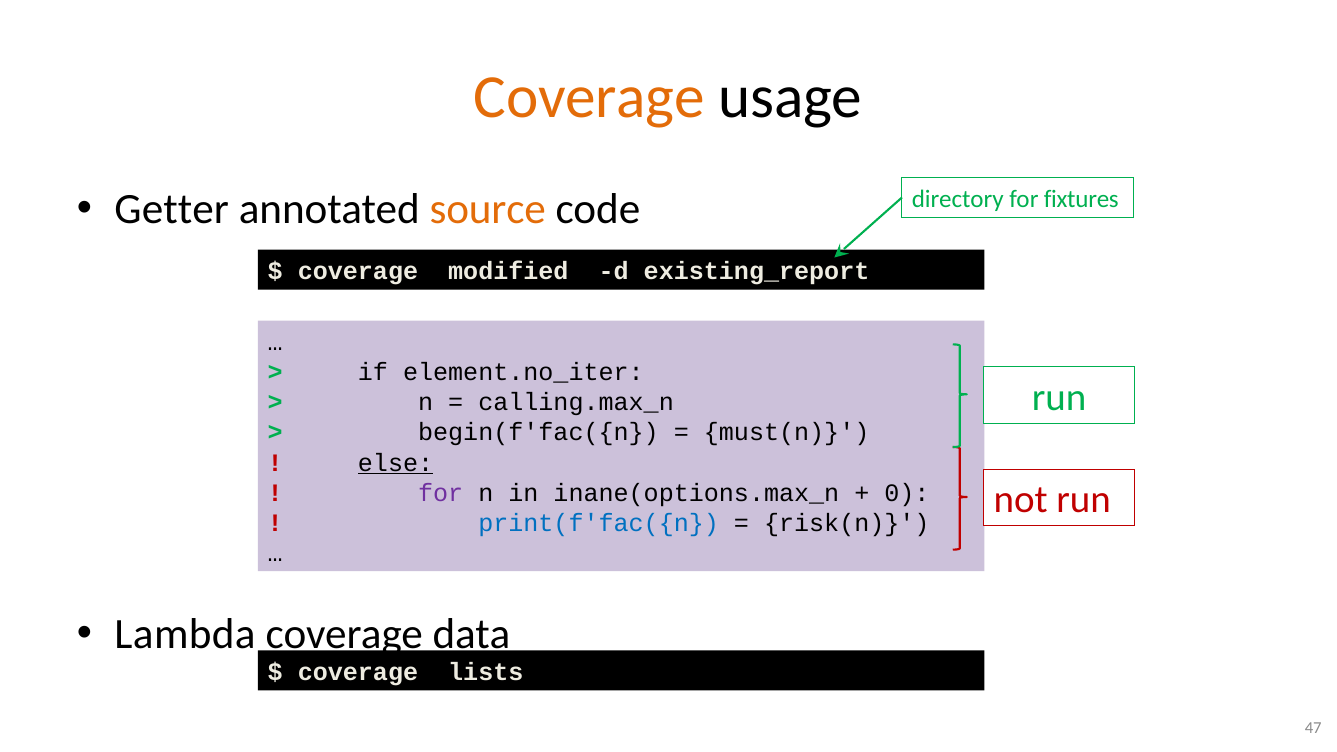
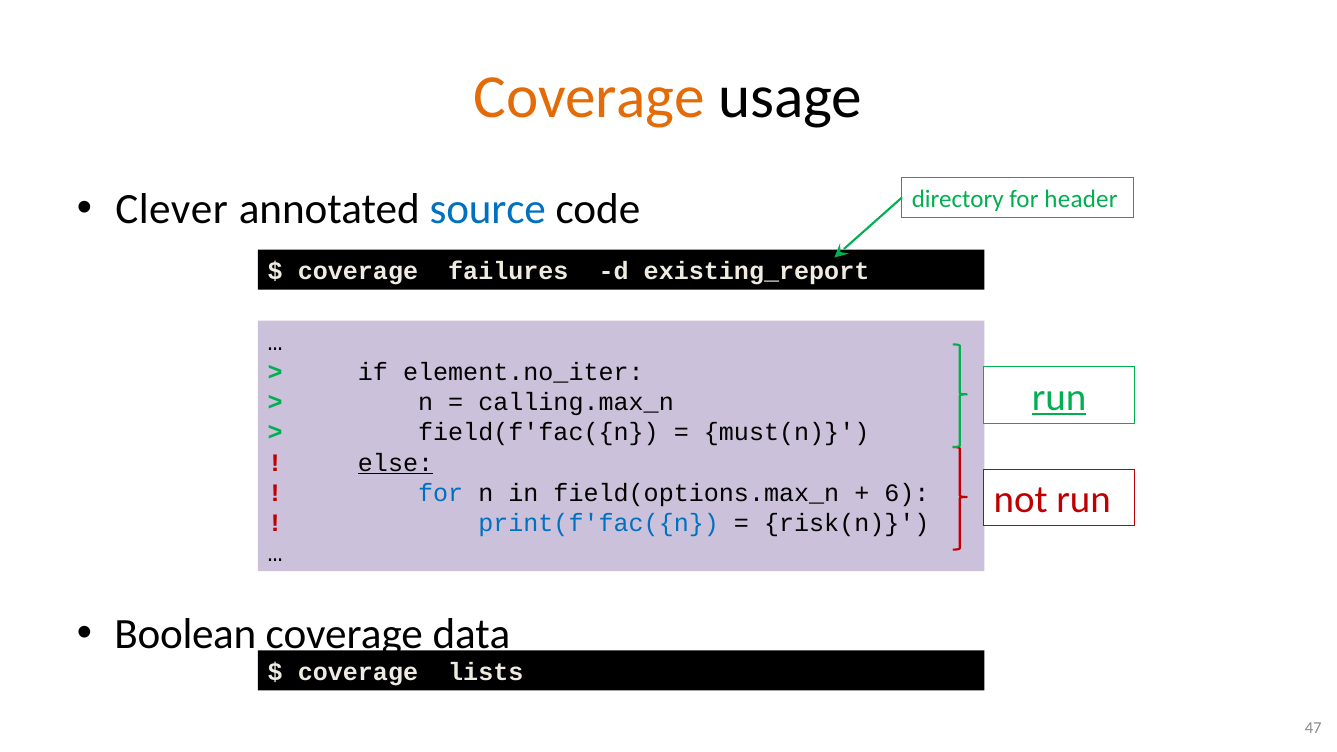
Getter: Getter -> Clever
source colour: orange -> blue
fixtures: fixtures -> header
modified: modified -> failures
run at (1059, 397) underline: none -> present
begin(f'fac({n: begin(f'fac({n -> field(f'fac({n
for at (441, 493) colour: purple -> blue
inane(options.max_n: inane(options.max_n -> field(options.max_n
0: 0 -> 6
Lambda: Lambda -> Boolean
